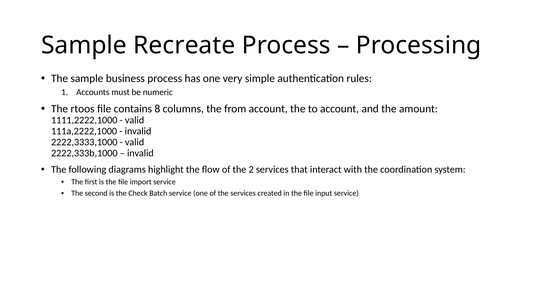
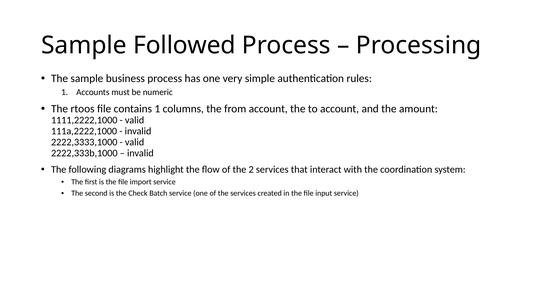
Recreate: Recreate -> Followed
contains 8: 8 -> 1
